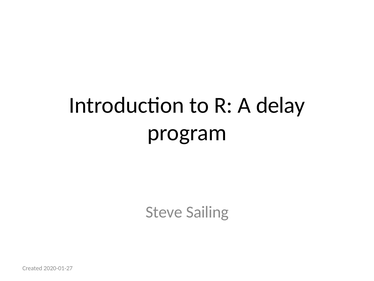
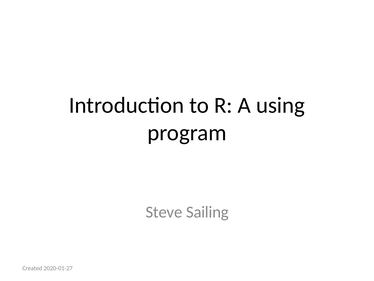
delay: delay -> using
